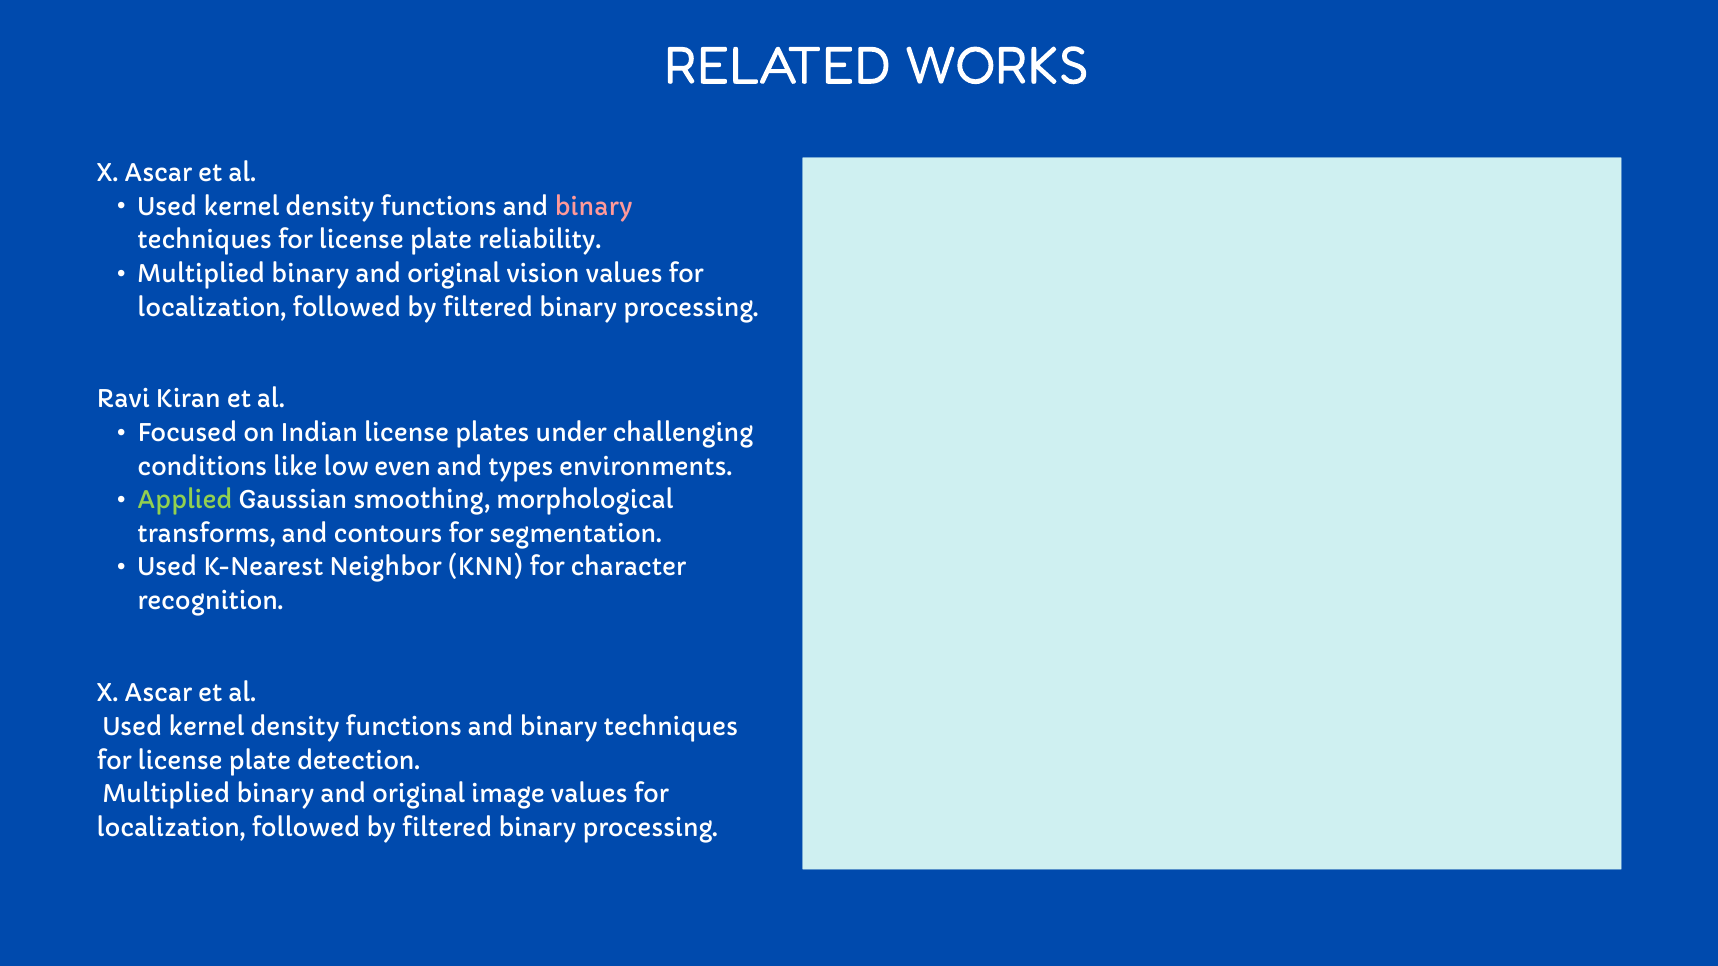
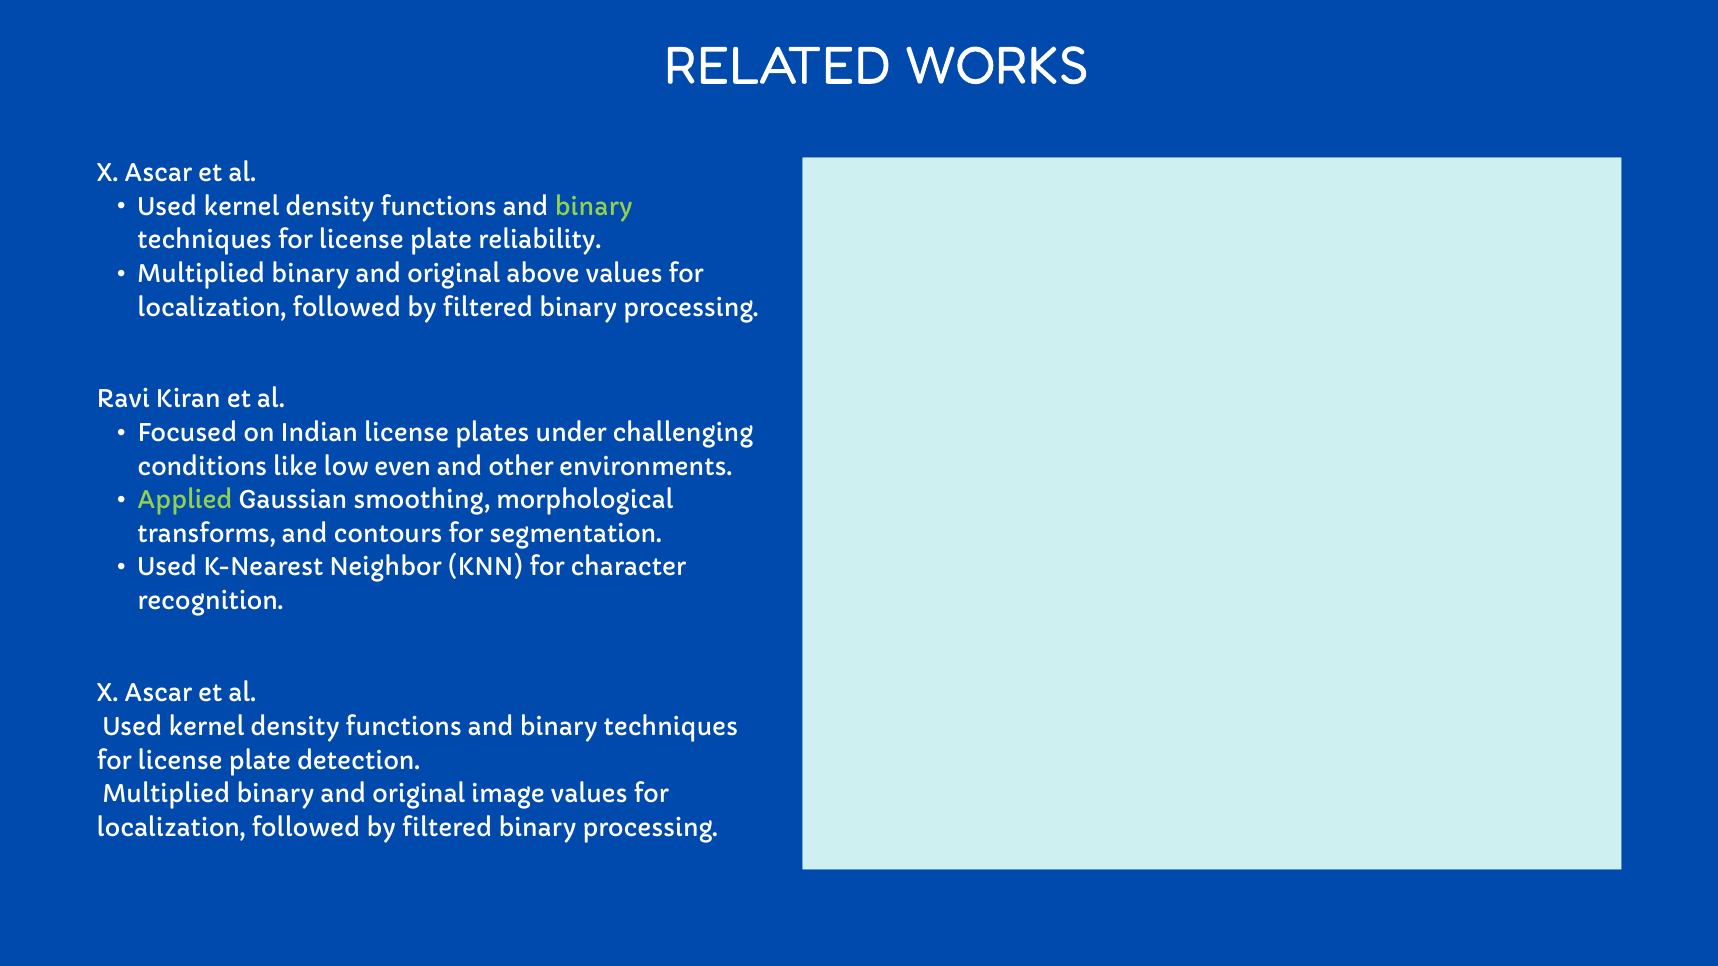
binary at (594, 208) colour: pink -> light green
vision: vision -> above
types: types -> other
